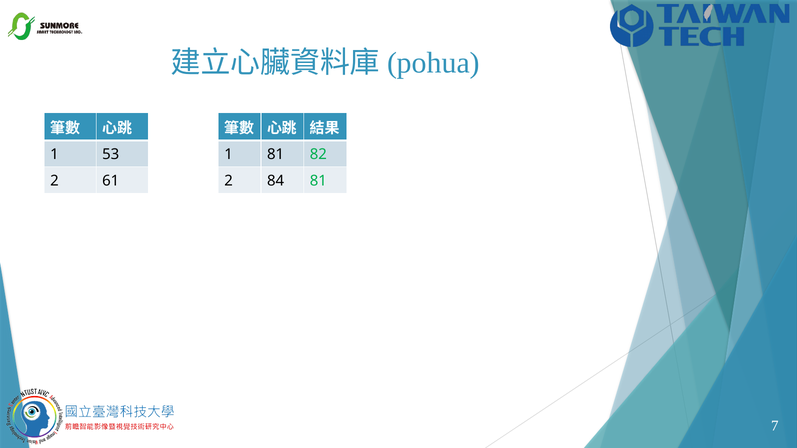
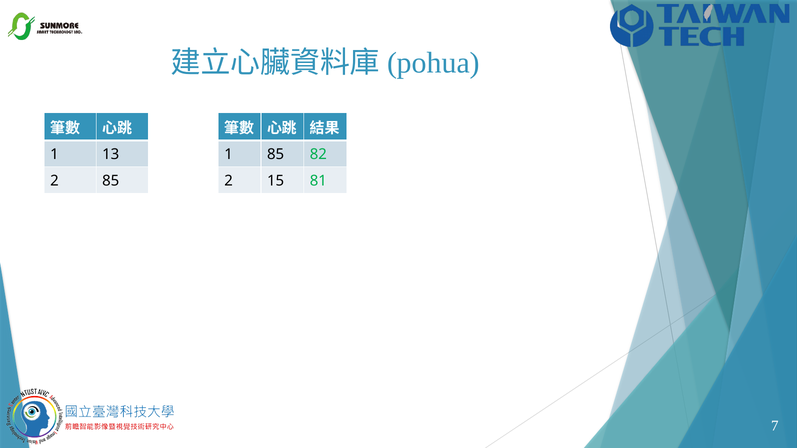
53: 53 -> 13
1 81: 81 -> 85
2 61: 61 -> 85
84: 84 -> 15
